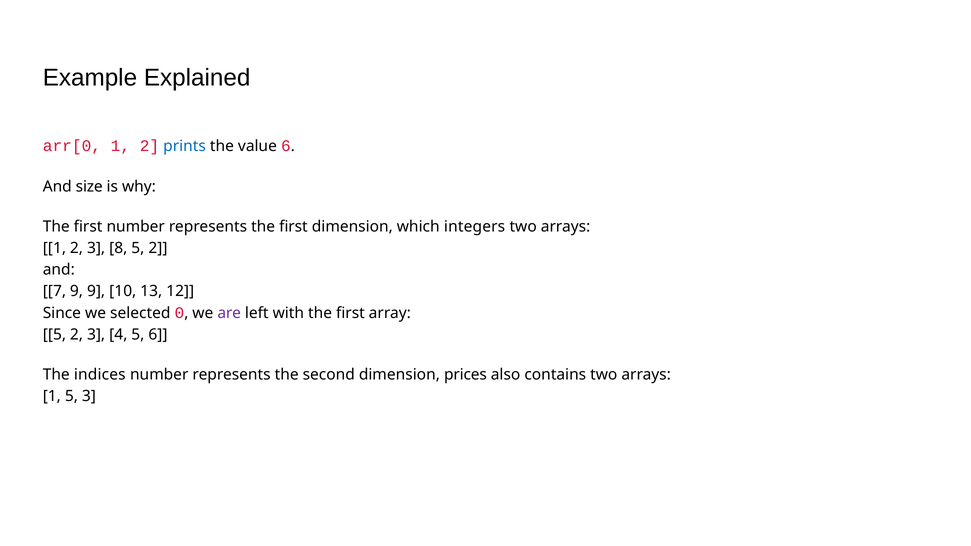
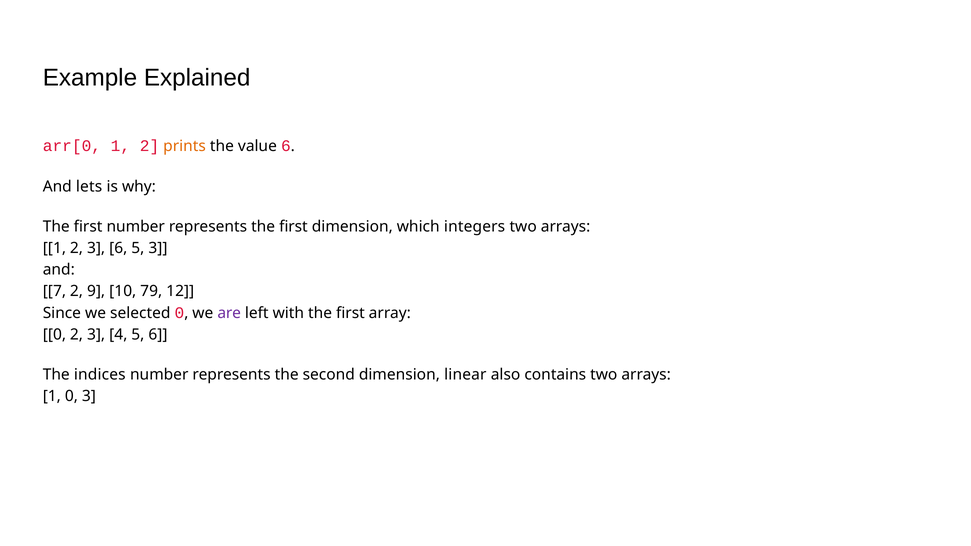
prints colour: blue -> orange
size: size -> lets
3 8: 8 -> 6
2 at (158, 248): 2 -> 3
7 9: 9 -> 2
13: 13 -> 79
5 at (54, 335): 5 -> 0
prices: prices -> linear
1 5: 5 -> 0
